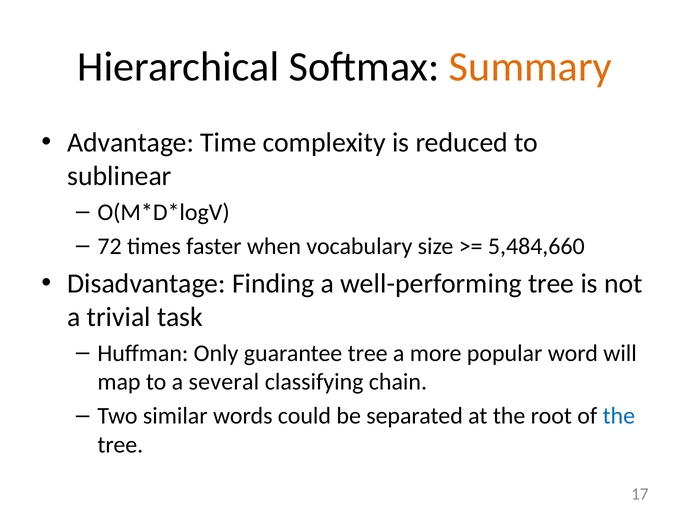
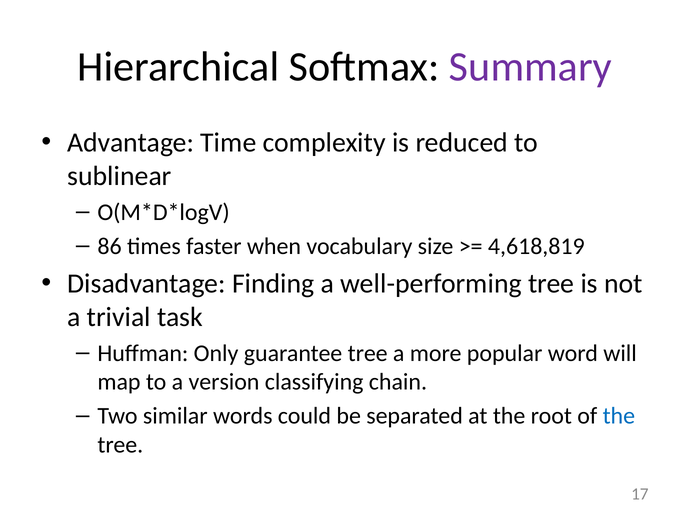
Summary colour: orange -> purple
72: 72 -> 86
5,484,660: 5,484,660 -> 4,618,819
several: several -> version
